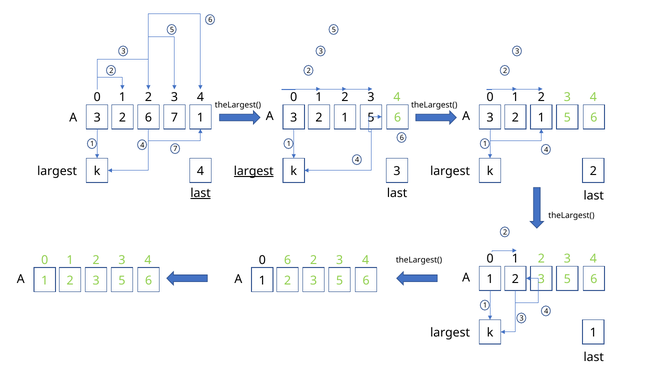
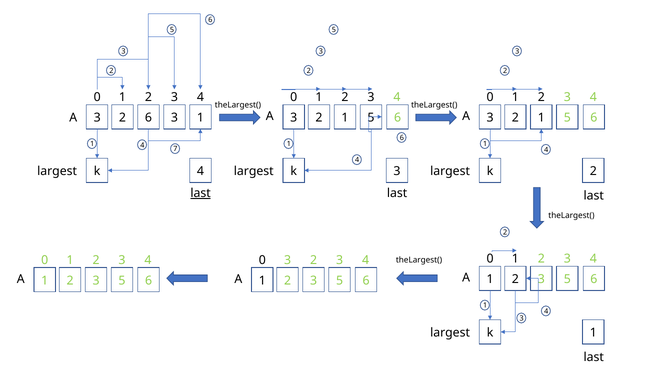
2 6 7: 7 -> 3
largest at (254, 171) underline: present -> none
0 6: 6 -> 3
